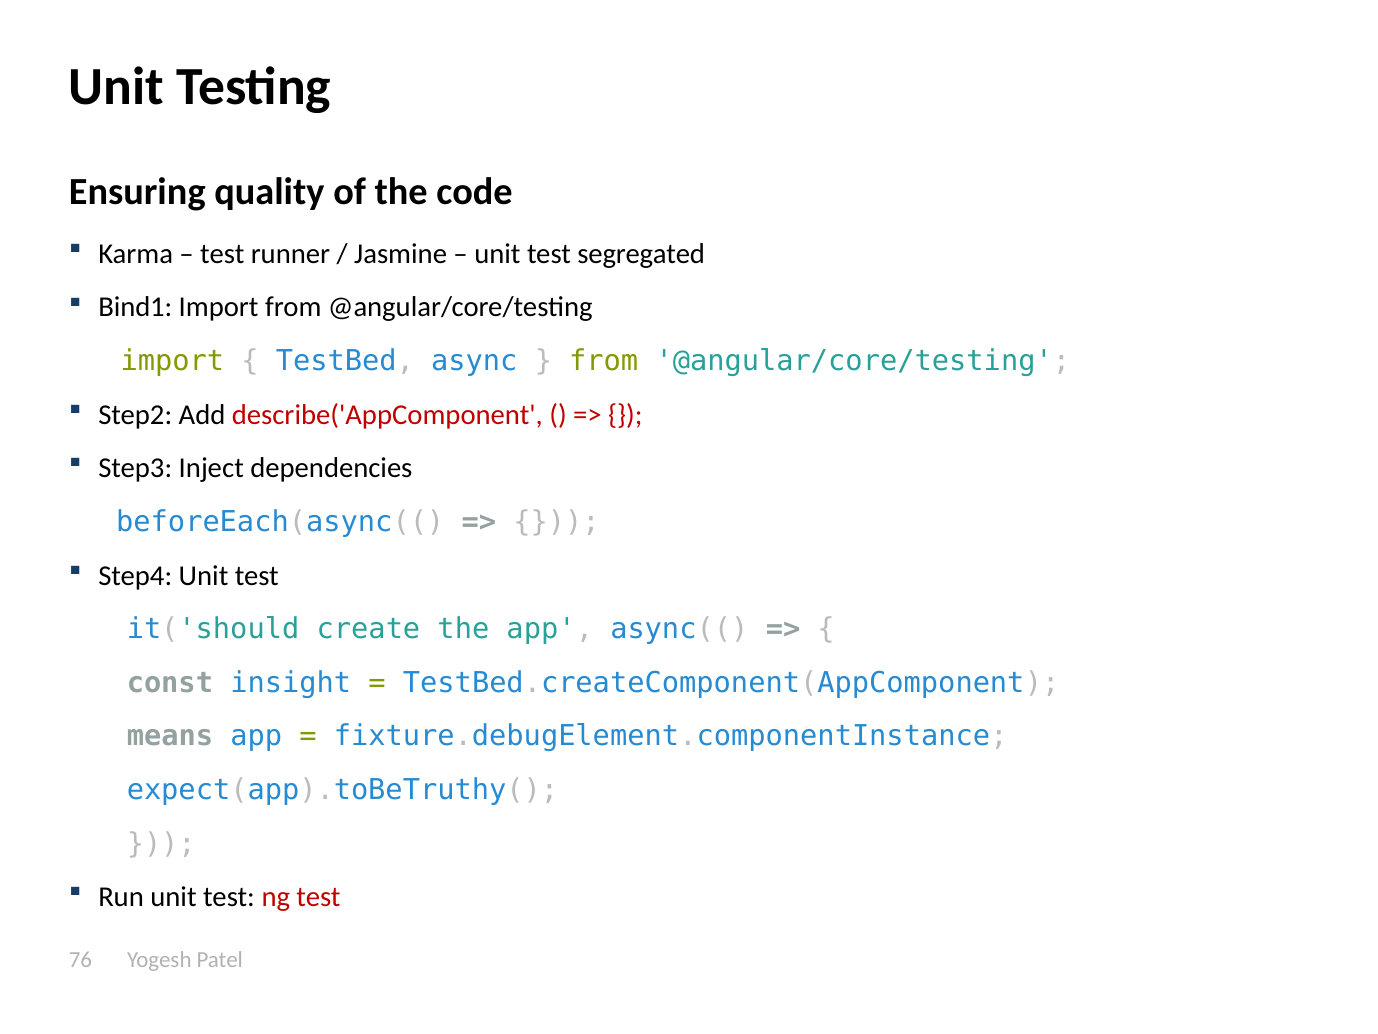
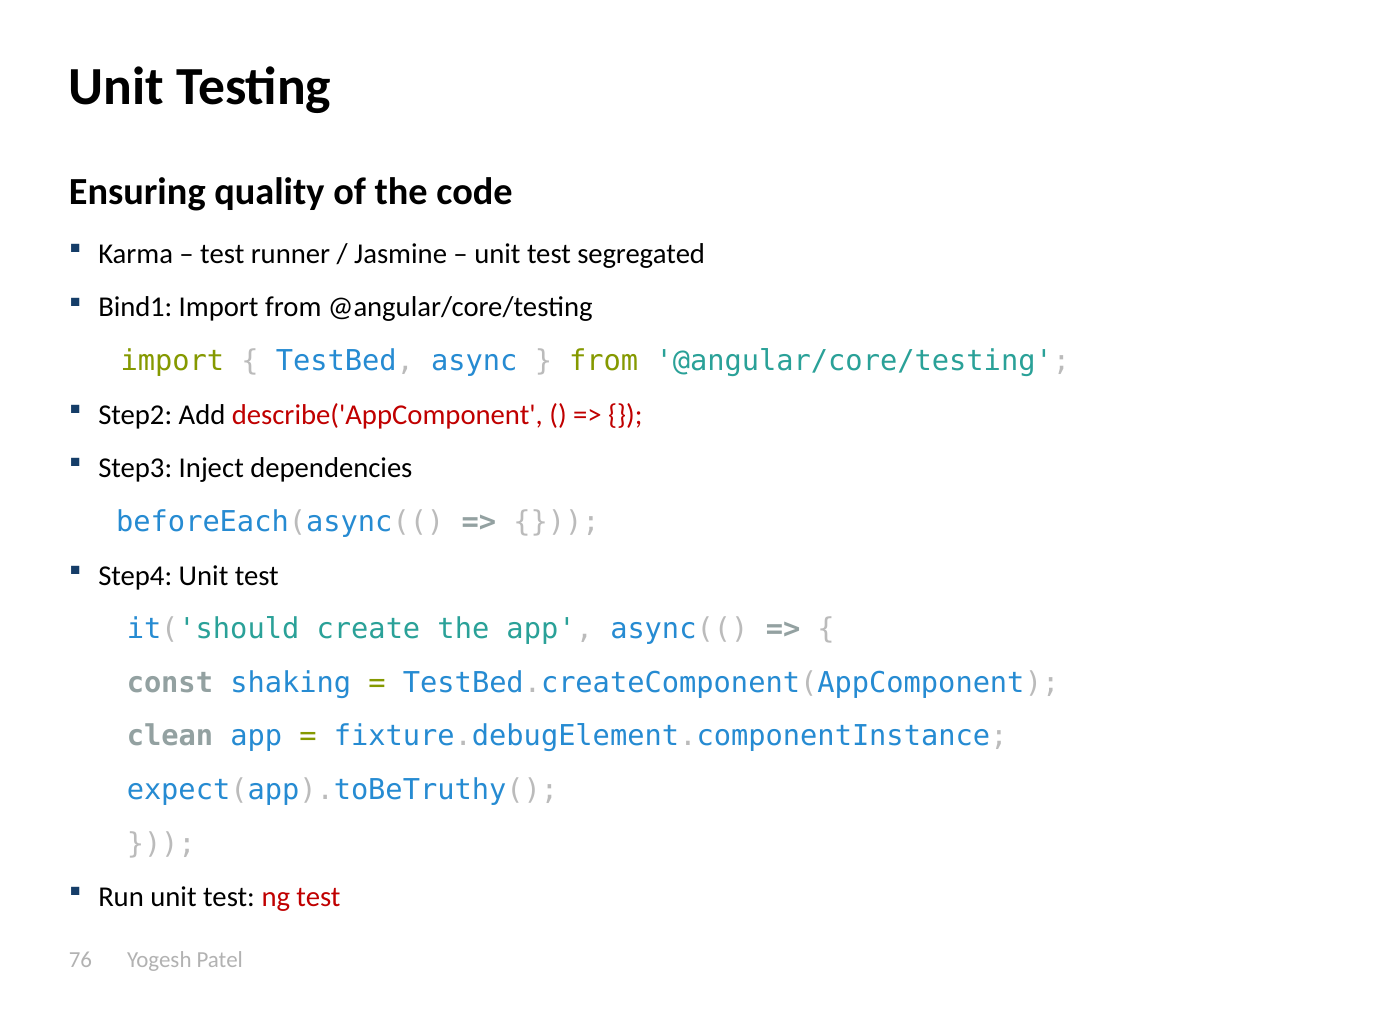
insight: insight -> shaking
means: means -> clean
